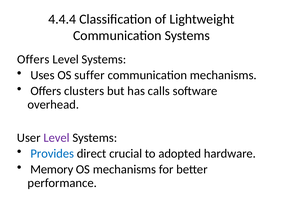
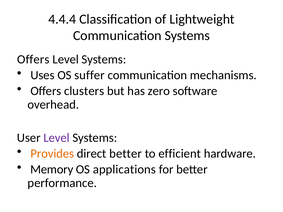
calls: calls -> zero
Provides colour: blue -> orange
direct crucial: crucial -> better
adopted: adopted -> efficient
OS mechanisms: mechanisms -> applications
